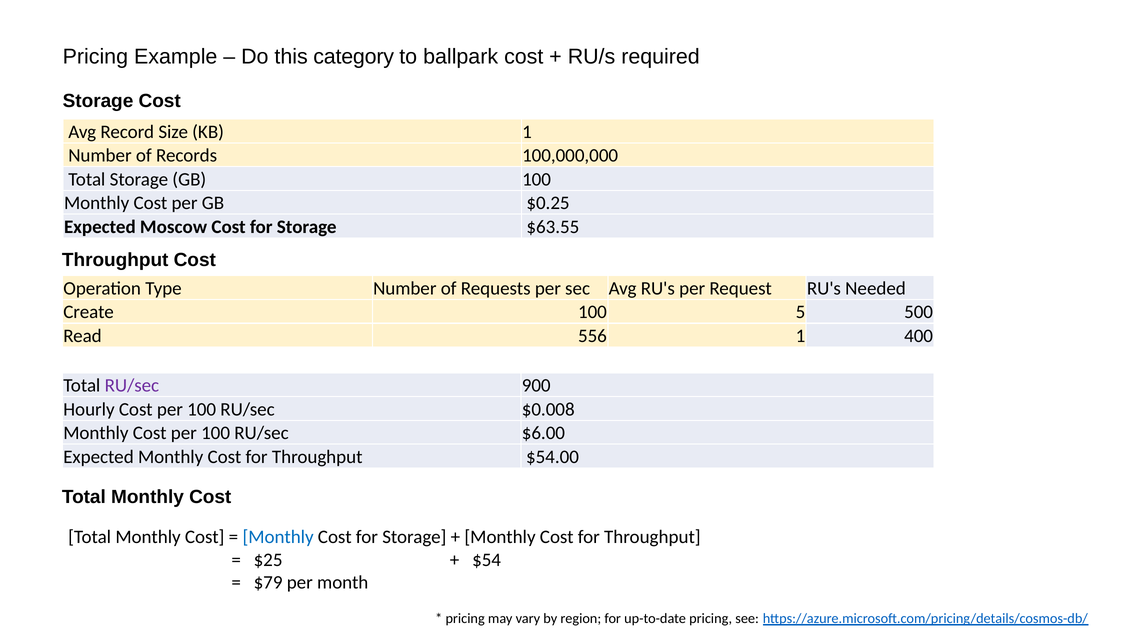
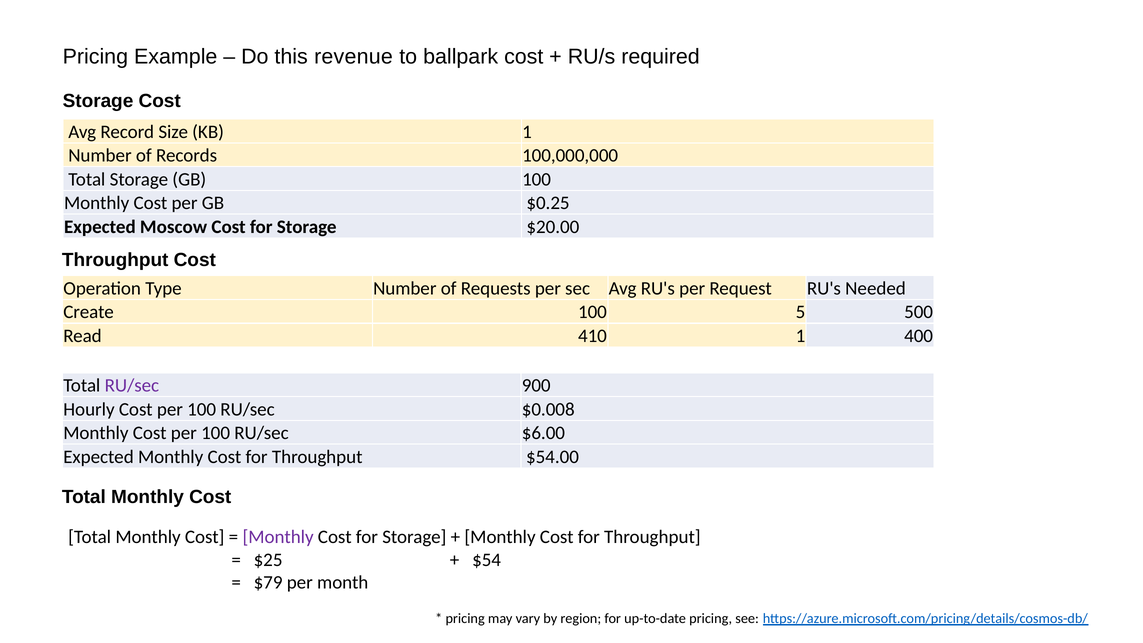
category: category -> revenue
$63.55: $63.55 -> $20.00
556: 556 -> 410
Monthly at (278, 537) colour: blue -> purple
